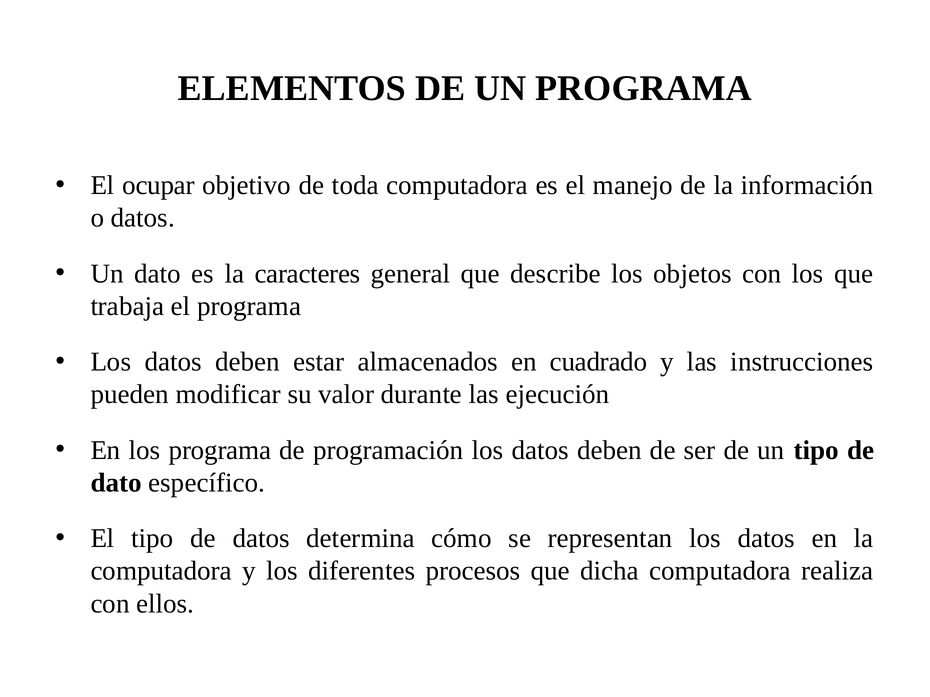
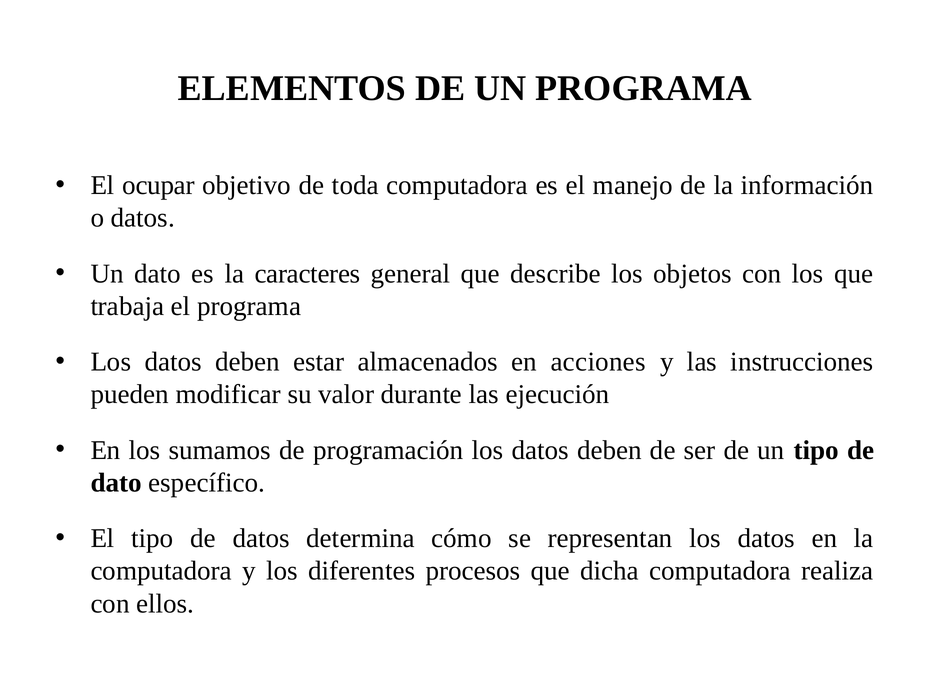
cuadrado: cuadrado -> acciones
los programa: programa -> sumamos
